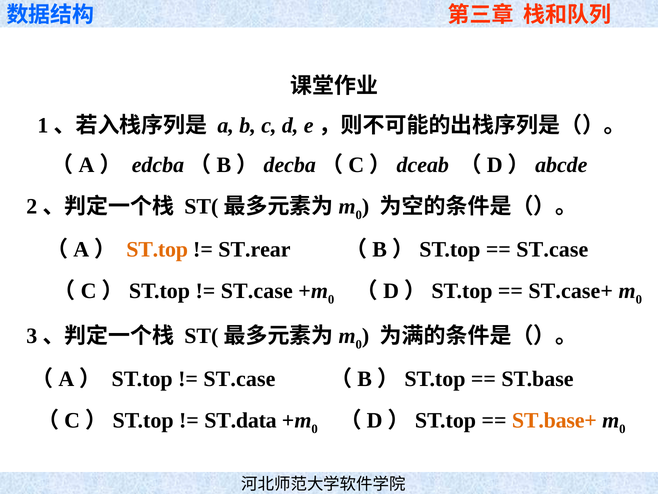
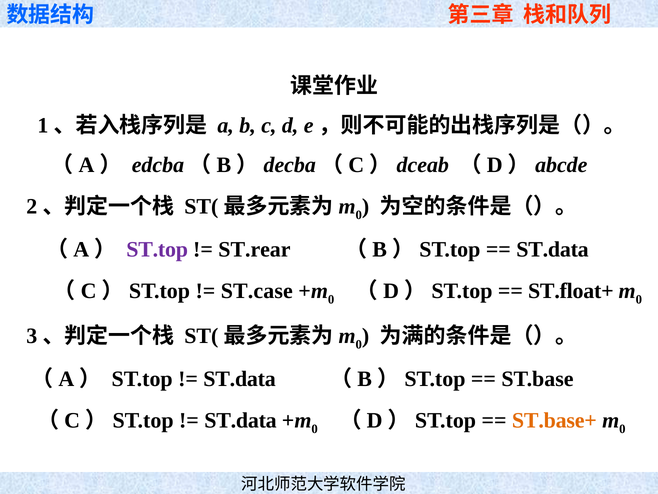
ST.top at (157, 249) colour: orange -> purple
ST.case at (552, 249): ST.case -> ST.data
ST.case+: ST.case+ -> ST.float+
ST.case at (239, 379): ST.case -> ST.data
